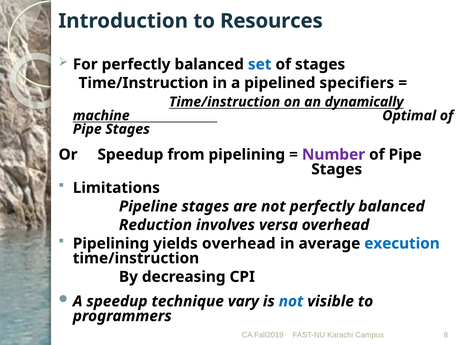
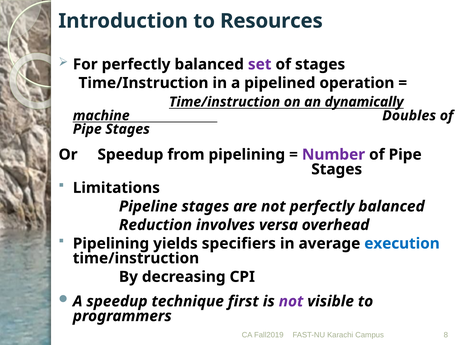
set colour: blue -> purple
specifiers: specifiers -> operation
Optimal: Optimal -> Doubles
yields overhead: overhead -> specifiers
vary: vary -> first
not at (291, 302) colour: blue -> purple
